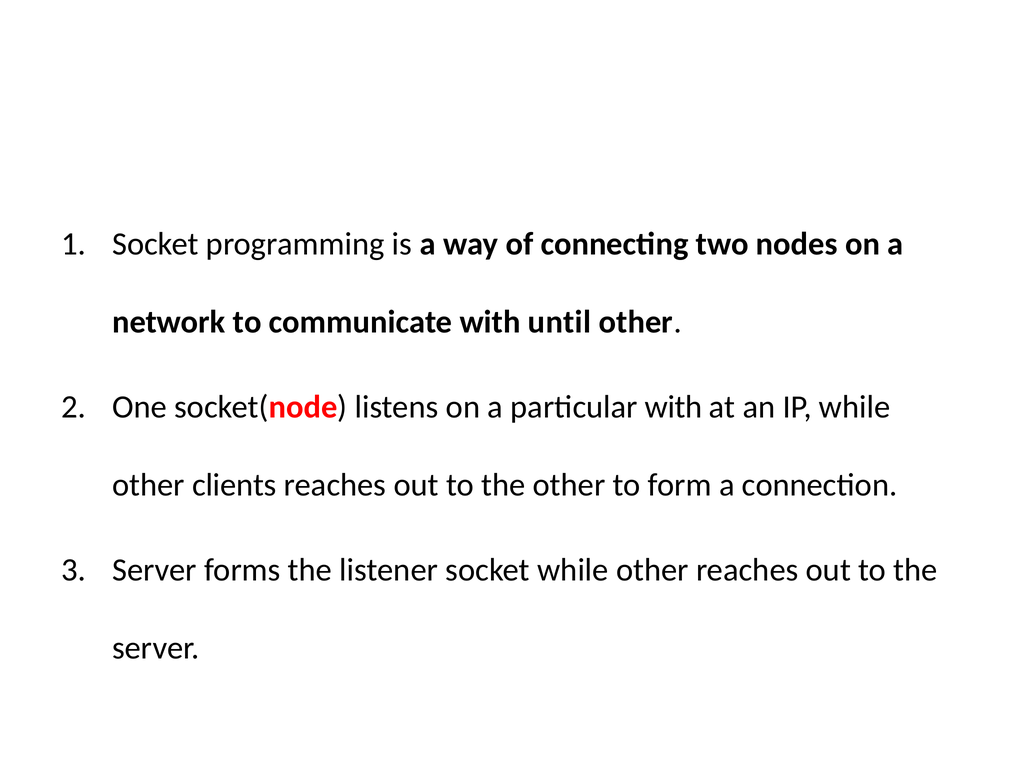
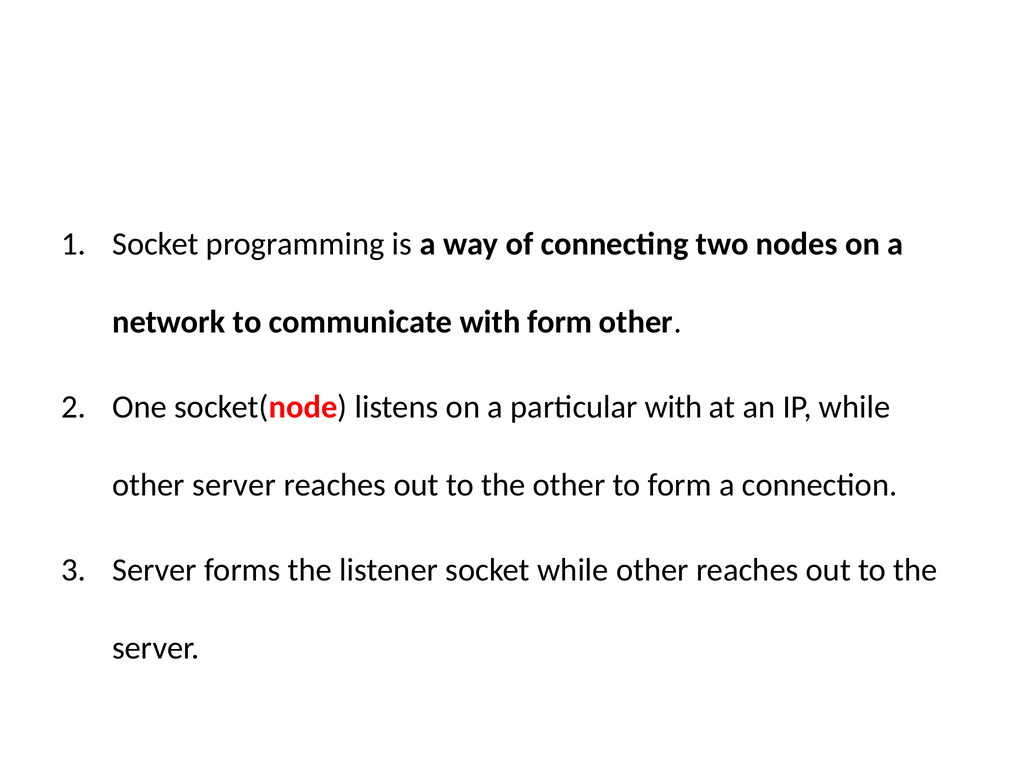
with until: until -> form
other clients: clients -> server
